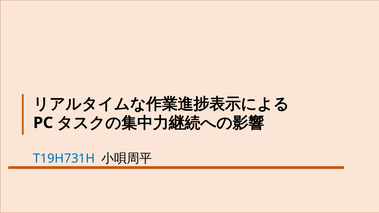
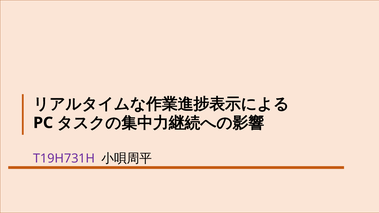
T19H731H colour: blue -> purple
